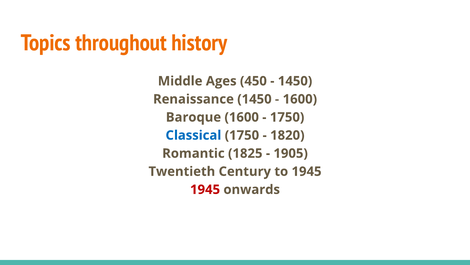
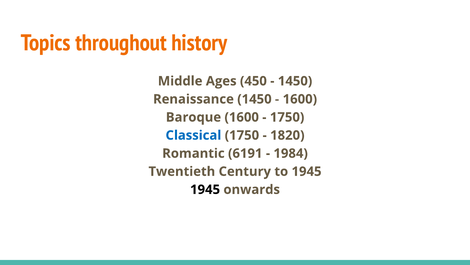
1825: 1825 -> 6191
1905: 1905 -> 1984
1945 at (205, 189) colour: red -> black
